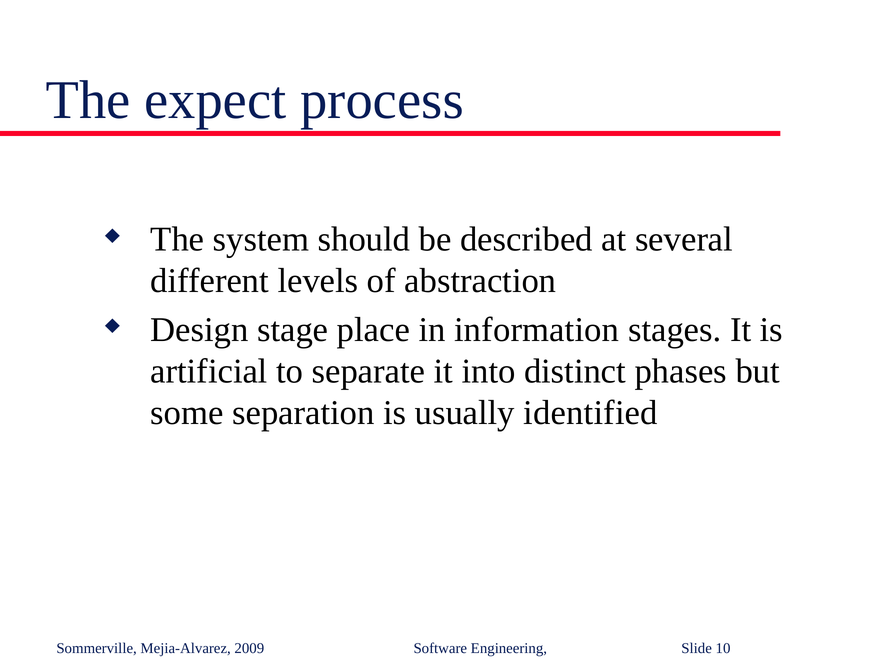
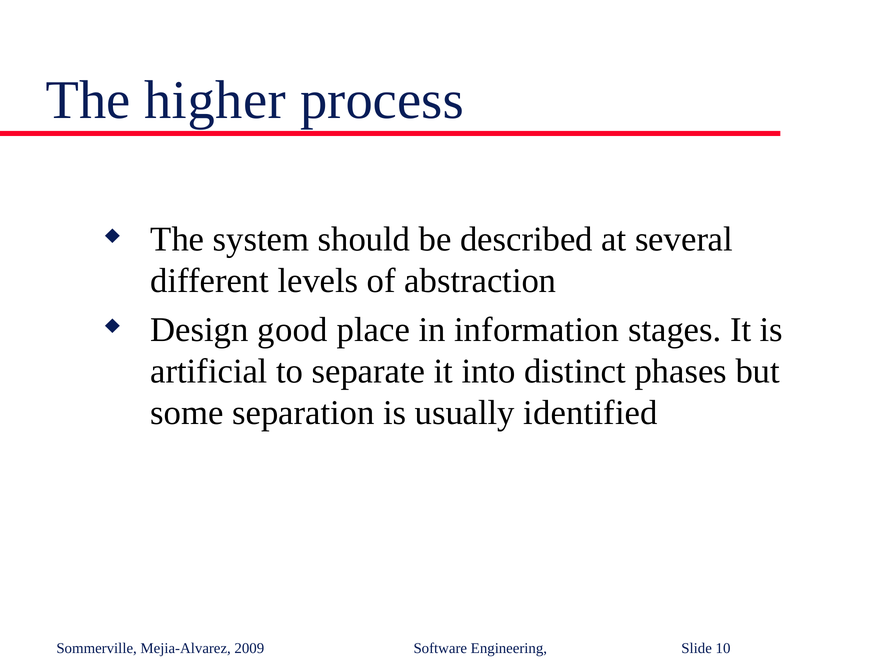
expect: expect -> higher
stage: stage -> good
